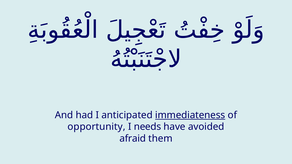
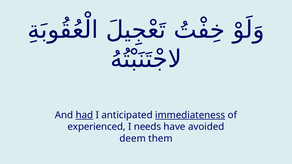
had underline: none -> present
opportunity: opportunity -> experienced
afraid: afraid -> deem
